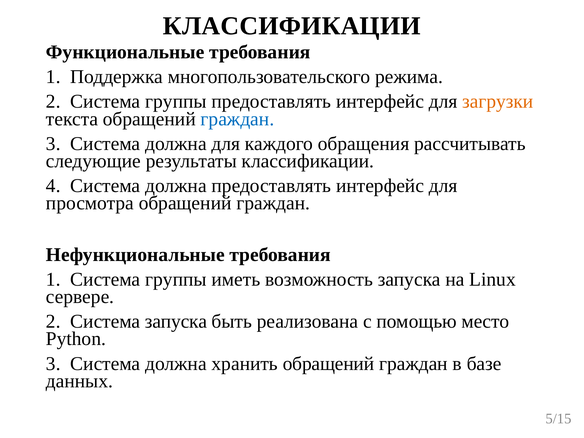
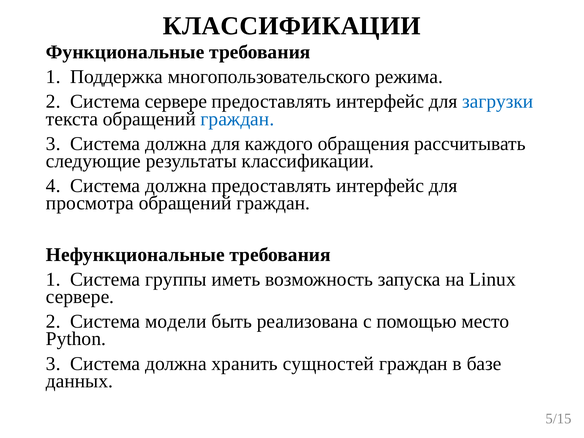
2 Система группы: группы -> сервере
загрузки colour: orange -> blue
Система запуска: запуска -> модели
хранить обращений: обращений -> сущностей
